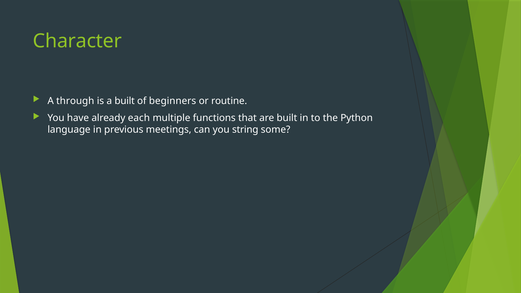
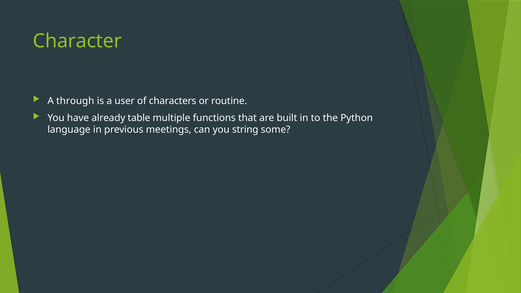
a built: built -> user
beginners: beginners -> characters
each: each -> table
